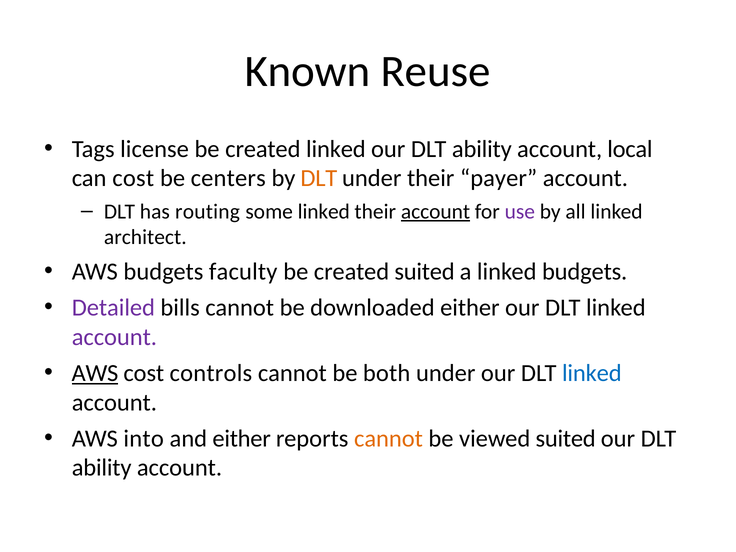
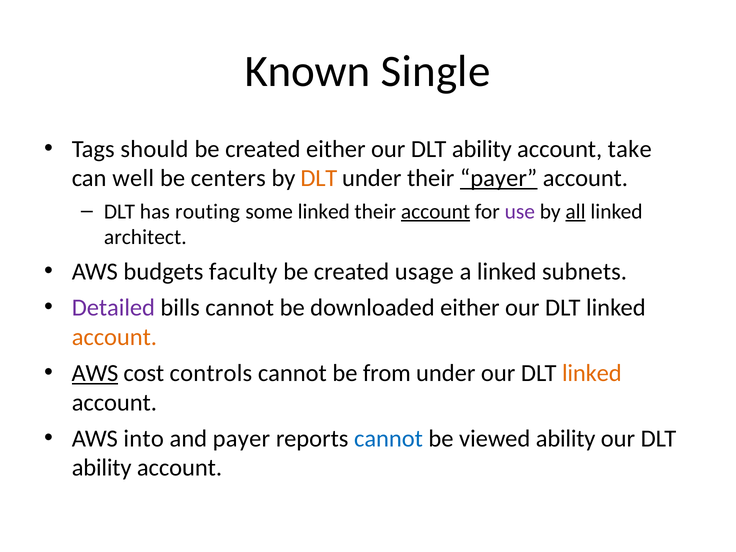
Reuse: Reuse -> Single
license: license -> should
created linked: linked -> either
local: local -> take
can cost: cost -> well
payer at (499, 178) underline: none -> present
all underline: none -> present
created suited: suited -> usage
linked budgets: budgets -> subnets
account at (114, 337) colour: purple -> orange
both: both -> from
linked at (592, 373) colour: blue -> orange
and either: either -> payer
cannot at (388, 438) colour: orange -> blue
viewed suited: suited -> ability
